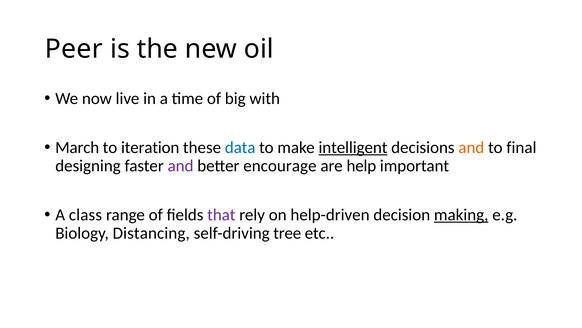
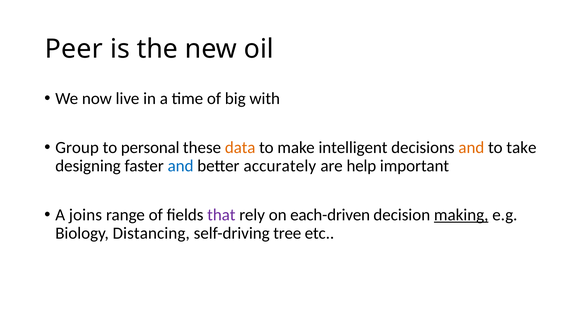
March: March -> Group
iteration: iteration -> personal
data colour: blue -> orange
intelligent underline: present -> none
final: final -> take
and at (181, 166) colour: purple -> blue
encourage: encourage -> accurately
class: class -> joins
help-driven: help-driven -> each-driven
